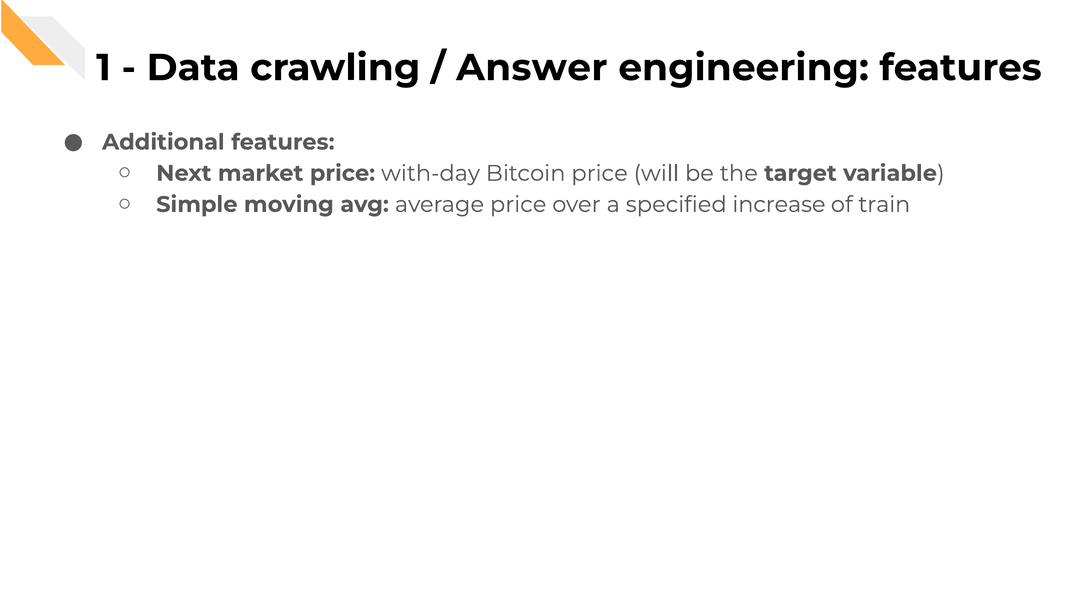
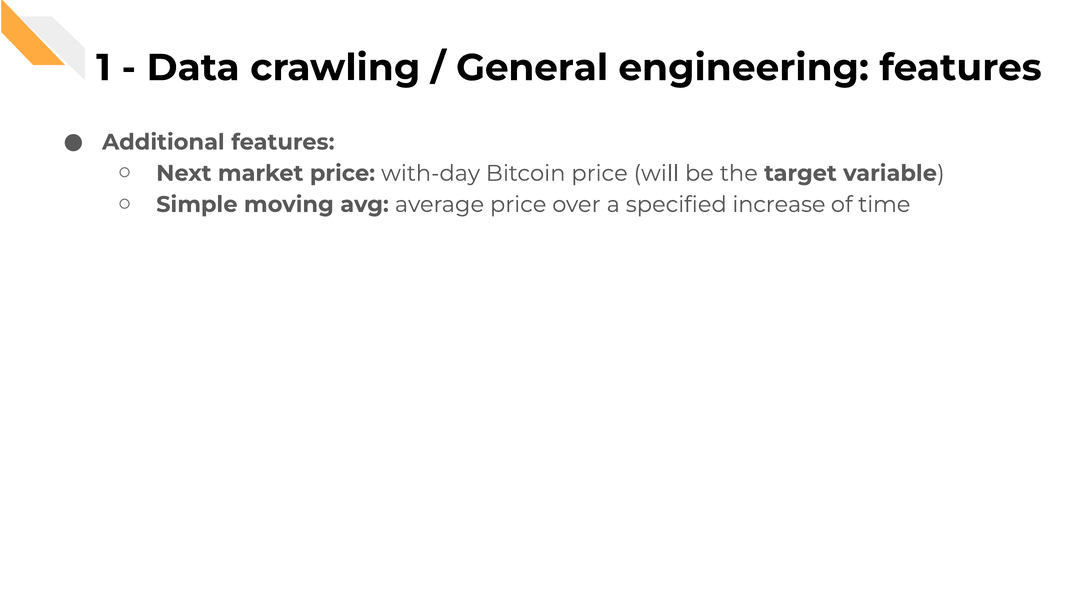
Answer: Answer -> General
train: train -> time
